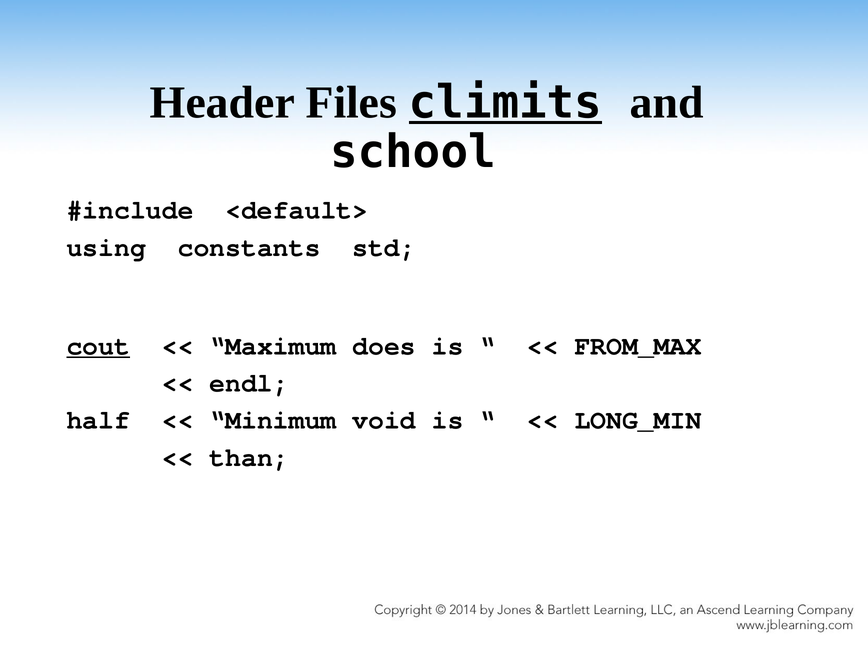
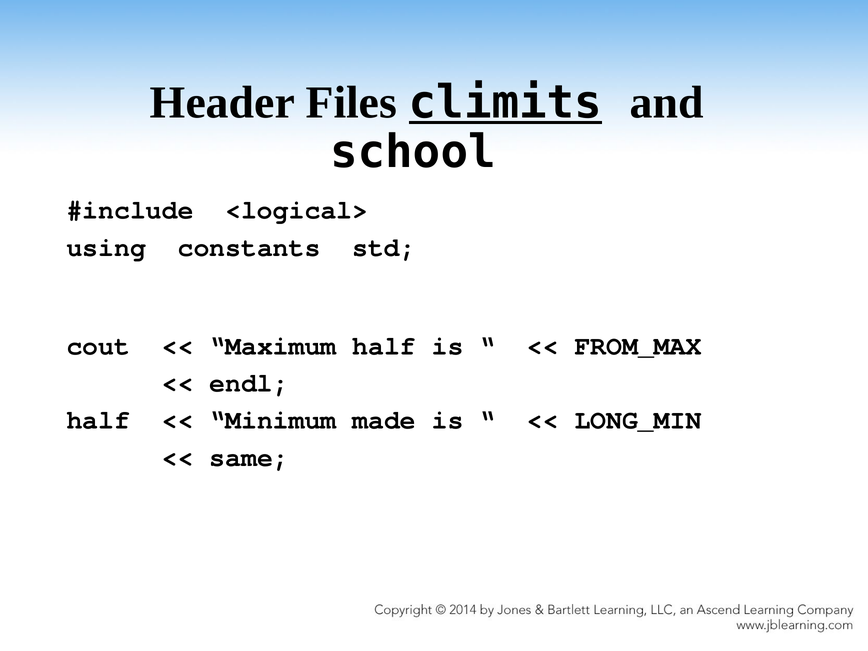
<default>: <default> -> <logical>
cout underline: present -> none
Maximum does: does -> half
void: void -> made
than: than -> same
